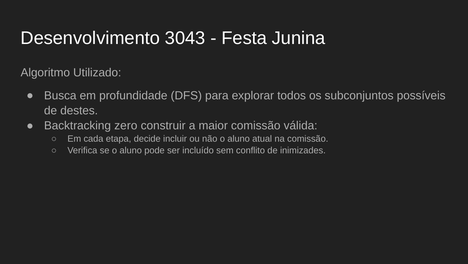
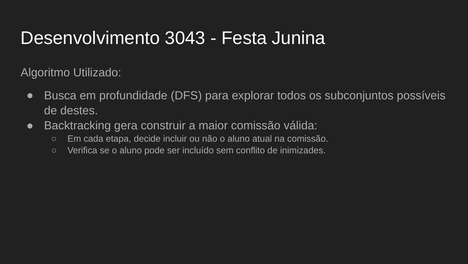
zero: zero -> gera
